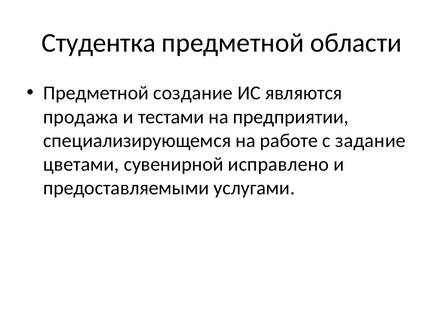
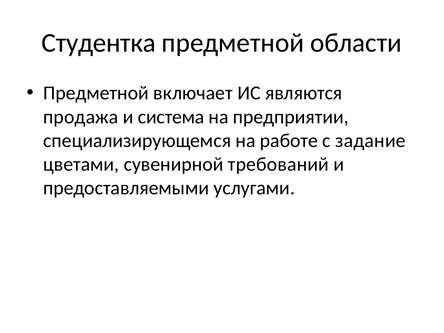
создание: создание -> включает
тестами: тестами -> система
исправлено: исправлено -> требований
